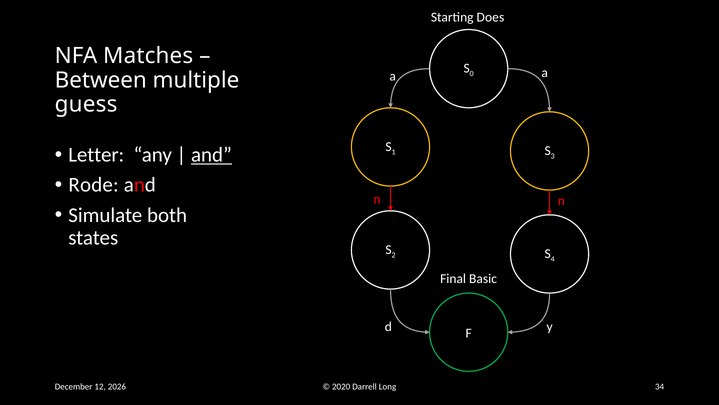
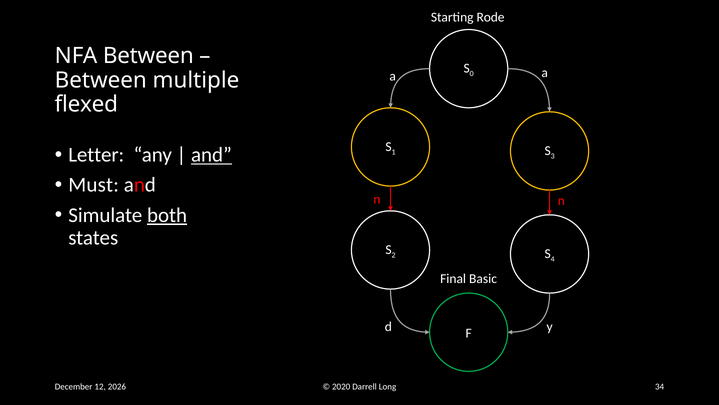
Does: Does -> Rode
NFA Matches: Matches -> Between
guess: guess -> flexed
Rode: Rode -> Must
both underline: none -> present
